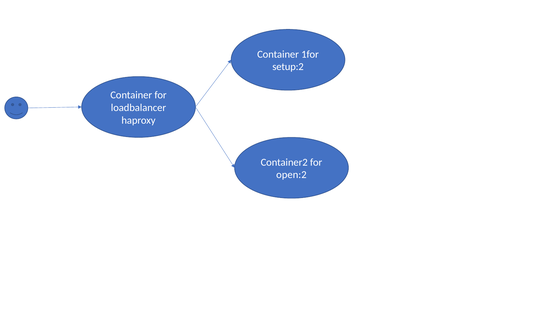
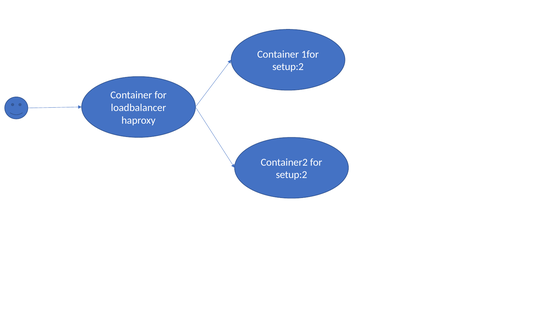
open:2 at (291, 175): open:2 -> setup:2
